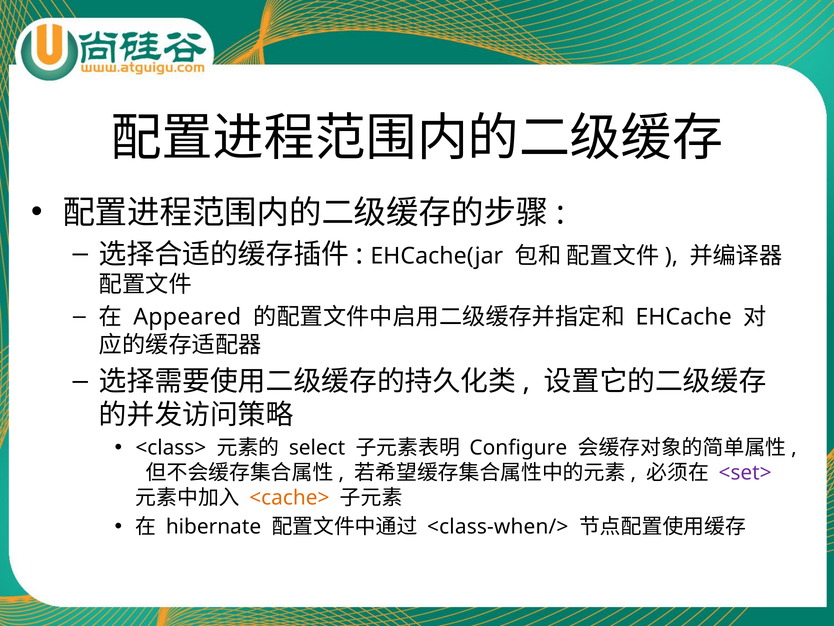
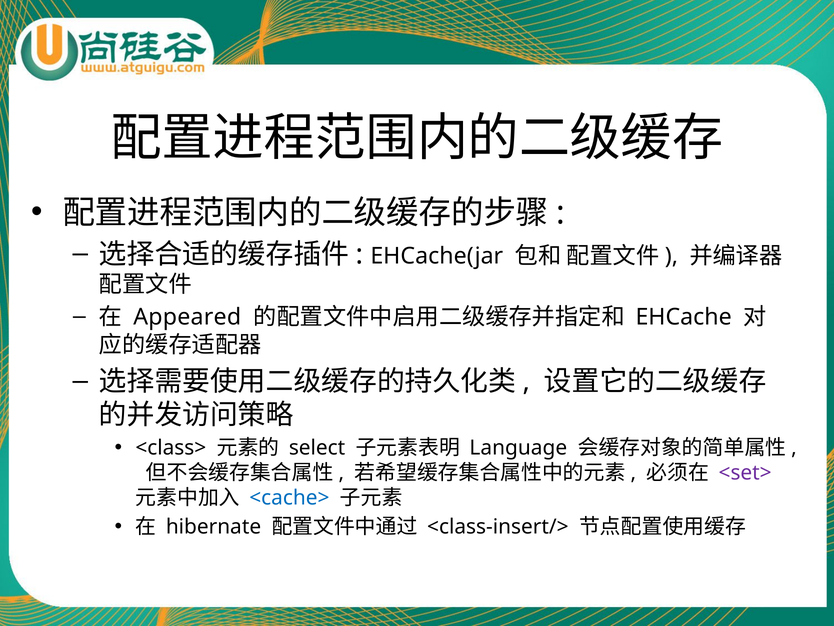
Configure: Configure -> Language
<cache> colour: orange -> blue
<class-when/>: <class-when/> -> <class-insert/>
